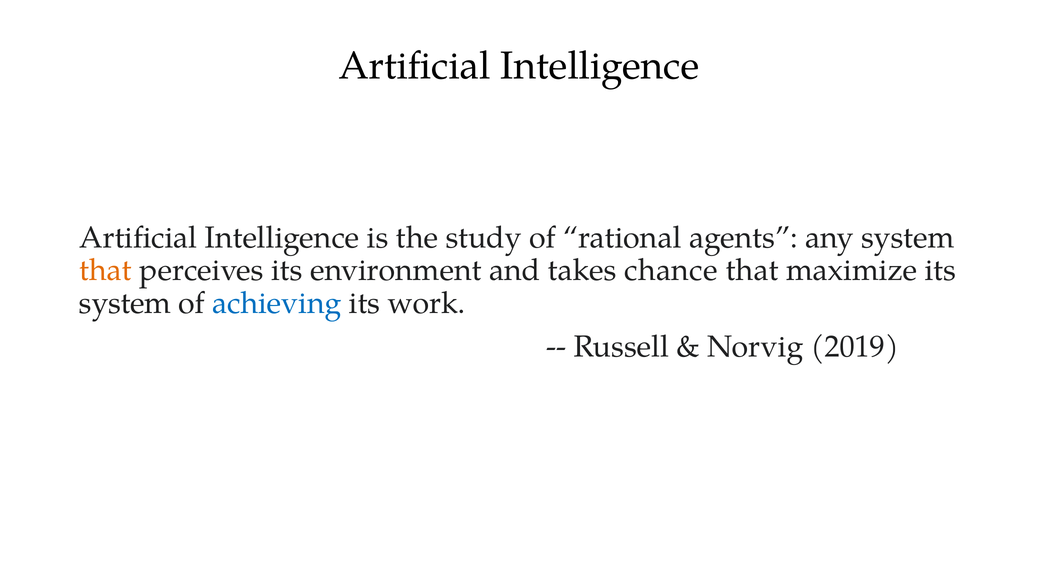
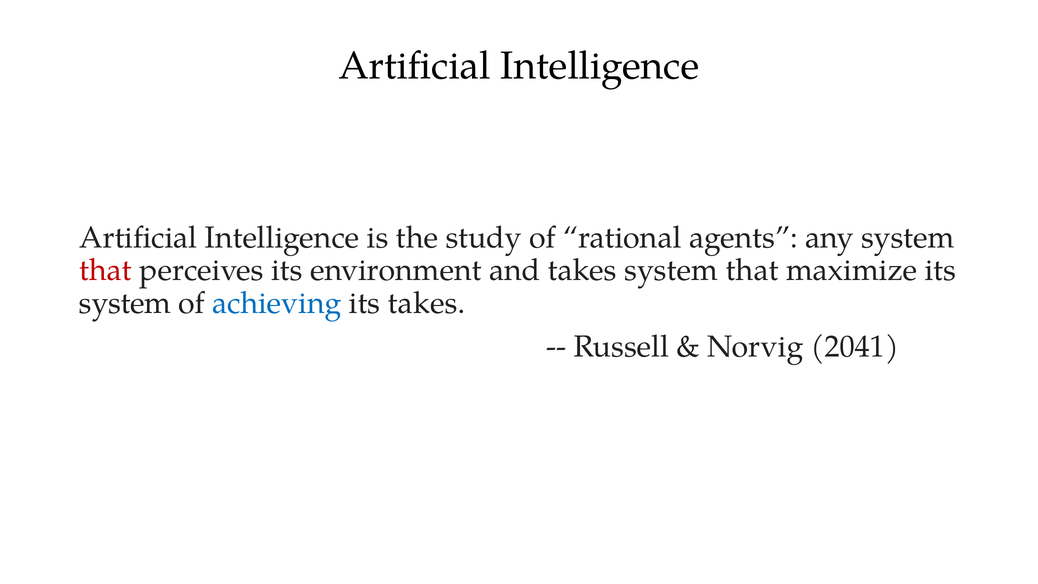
that at (105, 270) colour: orange -> red
takes chance: chance -> system
its work: work -> takes
2019: 2019 -> 2041
